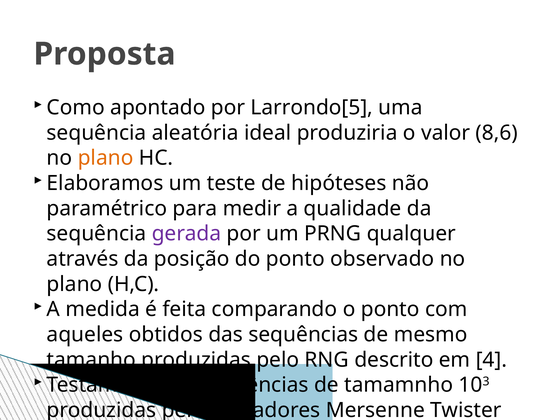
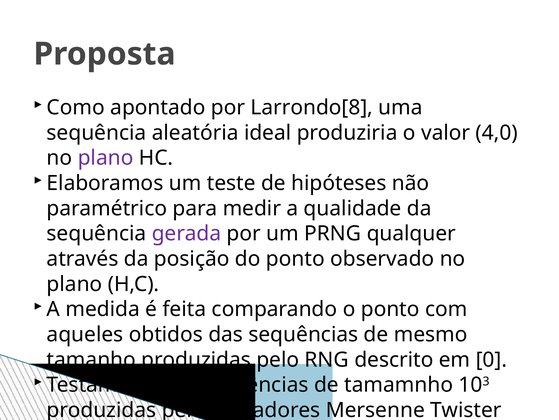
Larrondo[5: Larrondo[5 -> Larrondo[8
8,6: 8,6 -> 4,0
plano at (106, 158) colour: orange -> purple
4: 4 -> 0
